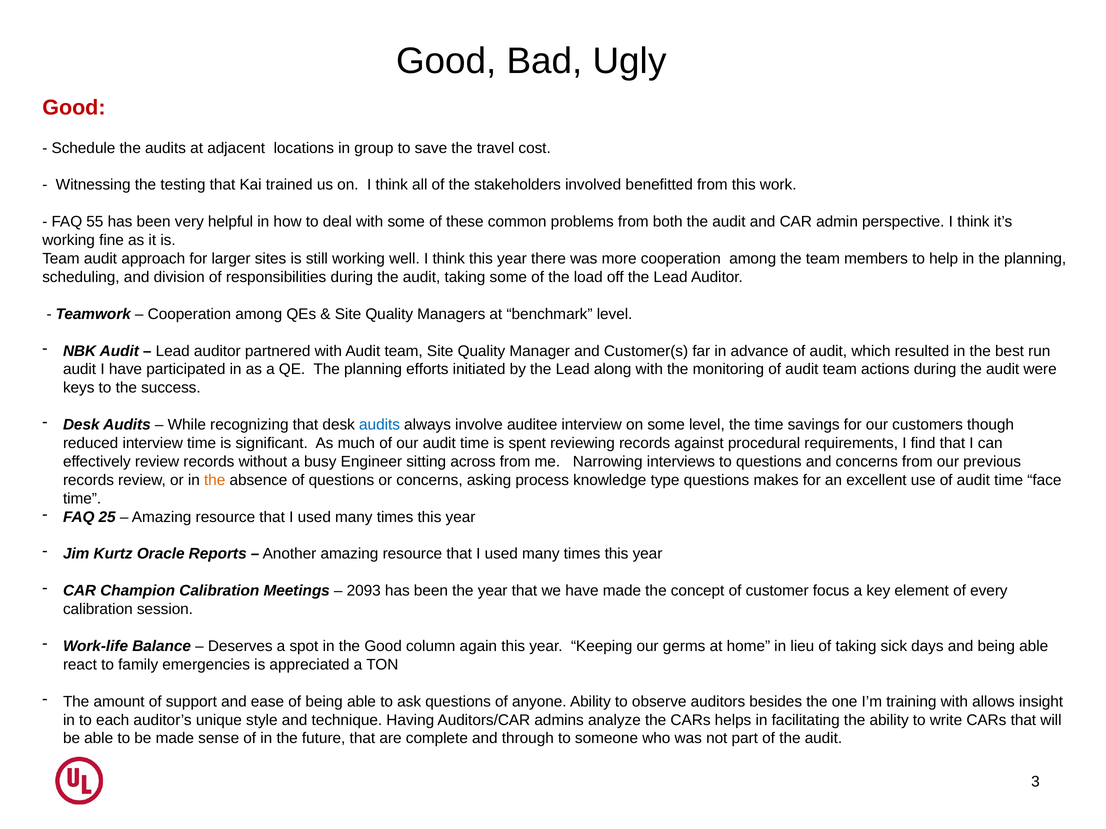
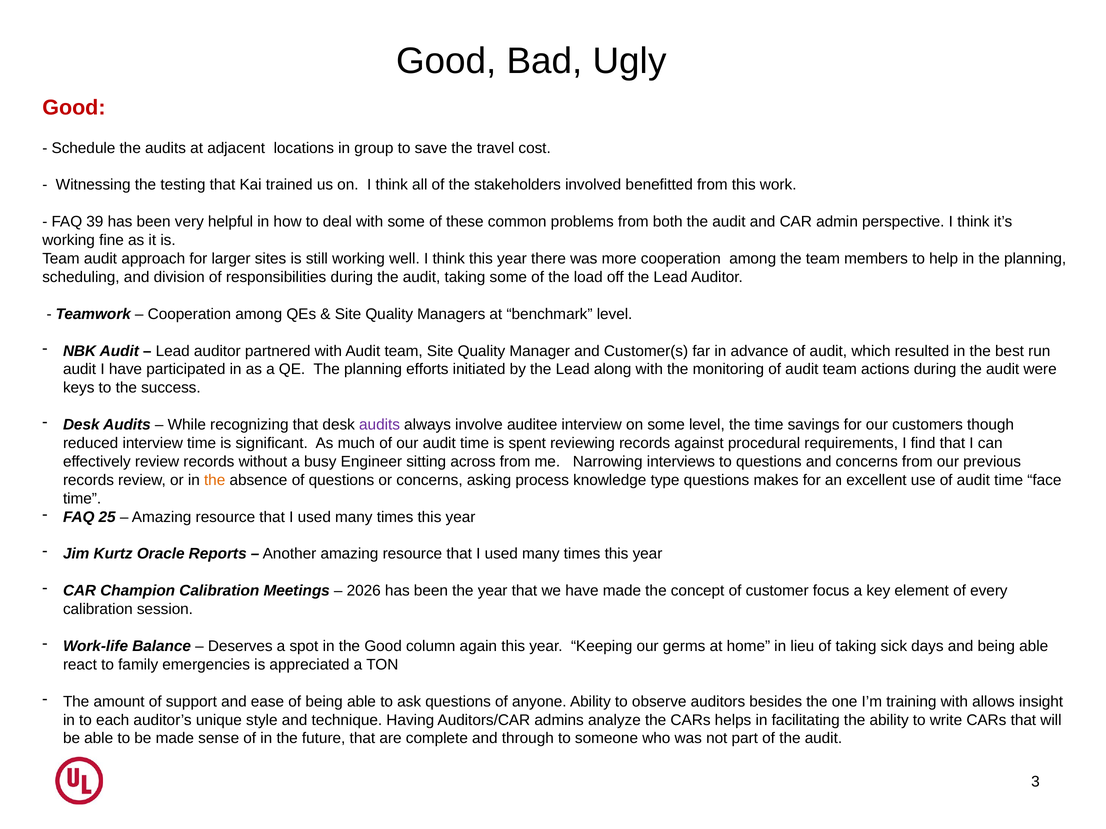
55: 55 -> 39
audits at (380, 425) colour: blue -> purple
2093: 2093 -> 2026
